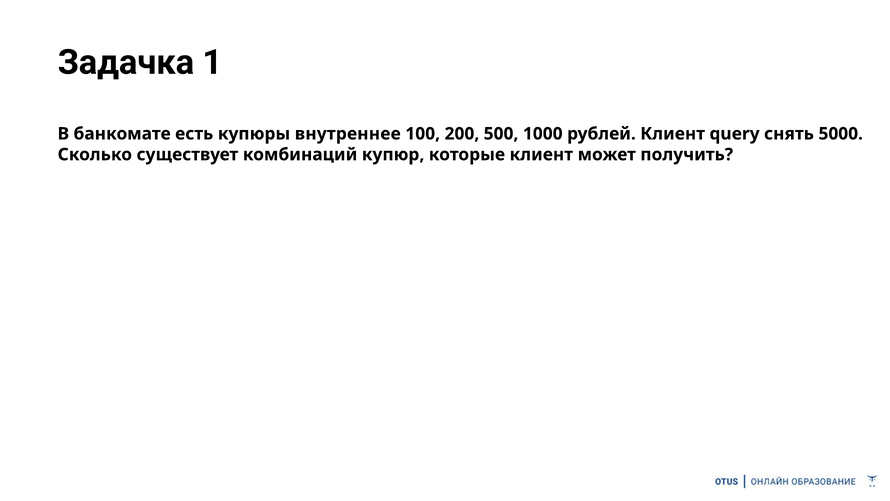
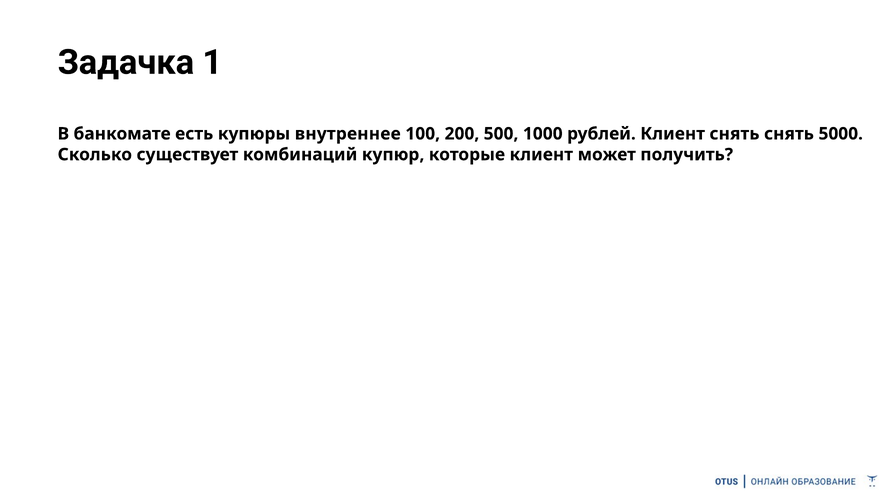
Клиент query: query -> снять
